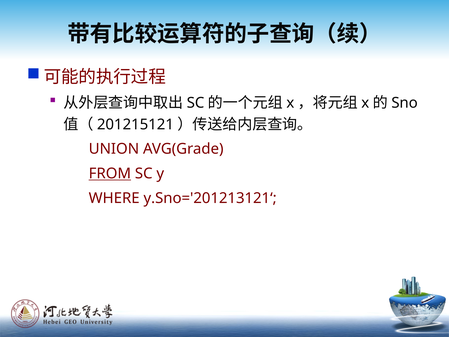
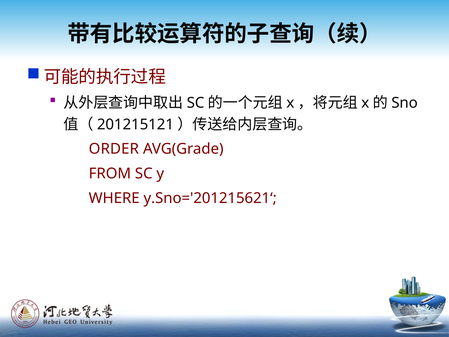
UNION: UNION -> ORDER
FROM underline: present -> none
y.Sno='201213121‘: y.Sno='201213121‘ -> y.Sno='201215621‘
